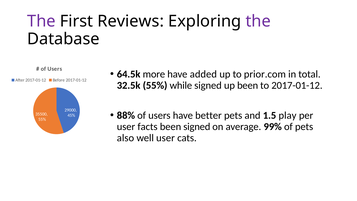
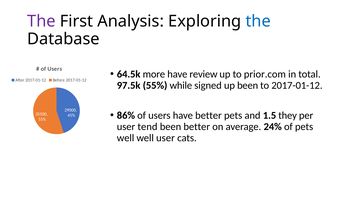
Reviews: Reviews -> Analysis
the at (258, 21) colour: purple -> blue
added: added -> review
32.5k: 32.5k -> 97.5k
88%: 88% -> 86%
play: play -> they
facts: facts -> tend
been signed: signed -> better
99%: 99% -> 24%
also at (125, 138): also -> well
